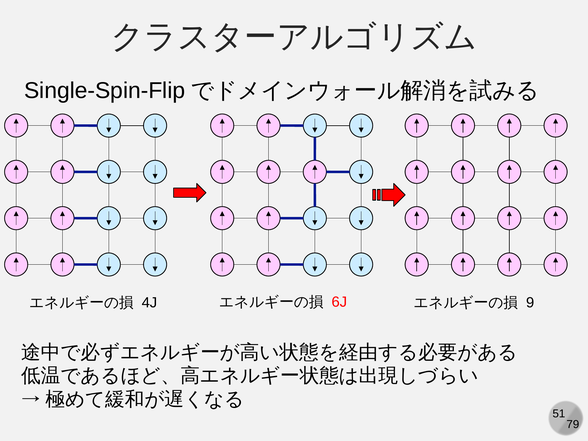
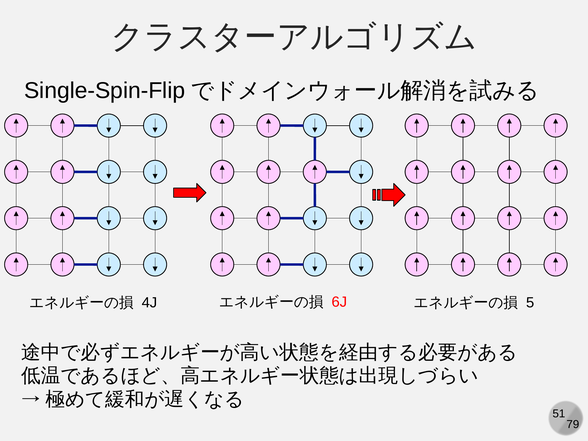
9: 9 -> 5
